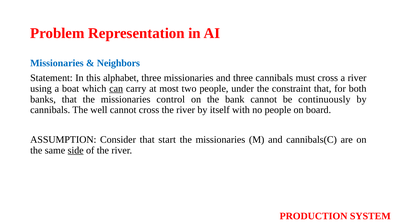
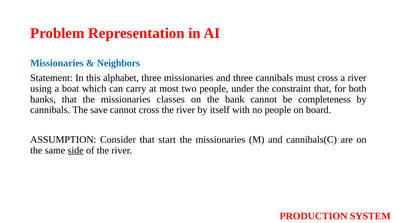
can underline: present -> none
control: control -> classes
continuously: continuously -> completeness
well: well -> save
